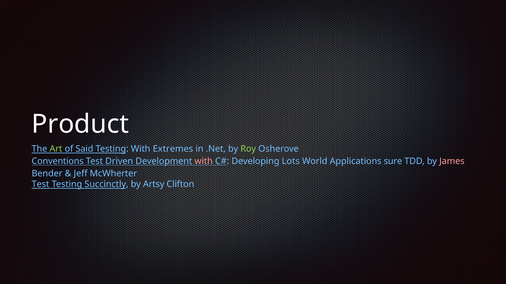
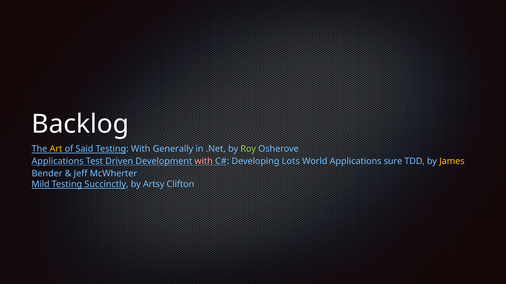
Product: Product -> Backlog
Art colour: light green -> yellow
Extremes: Extremes -> Generally
Conventions at (58, 161): Conventions -> Applications
James colour: pink -> yellow
Test at (40, 185): Test -> Mild
